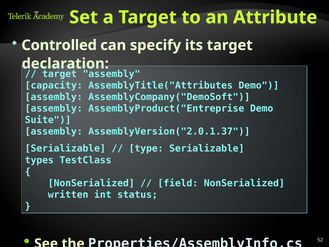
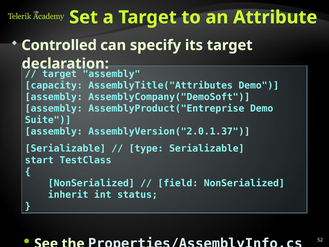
types: types -> start
written: written -> inherit
